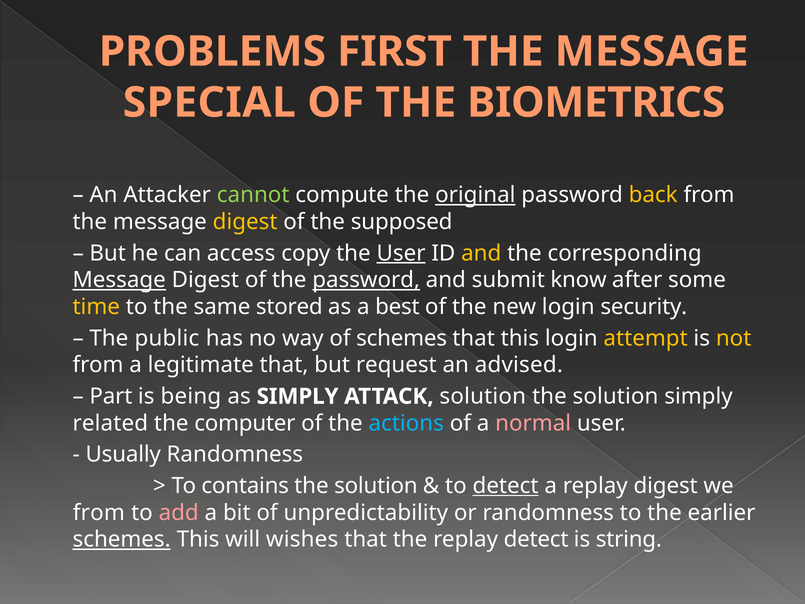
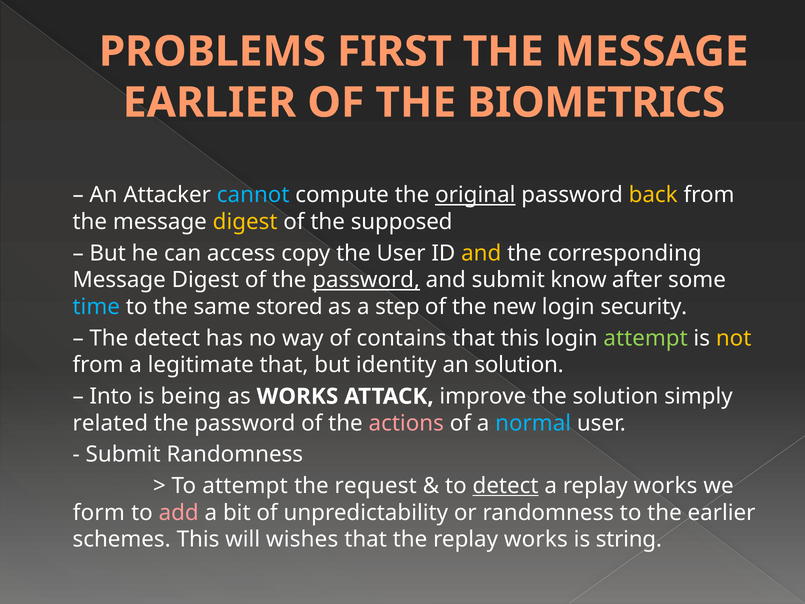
SPECIAL at (209, 103): SPECIAL -> EARLIER
cannot colour: light green -> light blue
User at (401, 253) underline: present -> none
Message at (119, 280) underline: present -> none
time colour: yellow -> light blue
best: best -> step
The public: public -> detect
of schemes: schemes -> contains
attempt at (646, 338) colour: yellow -> light green
request: request -> identity
an advised: advised -> solution
Part: Part -> Into
as SIMPLY: SIMPLY -> WORKS
ATTACK solution: solution -> improve
computer at (245, 423): computer -> password
actions colour: light blue -> pink
normal colour: pink -> light blue
Usually at (123, 454): Usually -> Submit
To contains: contains -> attempt
solution at (376, 486): solution -> request
a replay digest: digest -> works
from at (99, 513): from -> form
schemes at (122, 539) underline: present -> none
the replay detect: detect -> works
